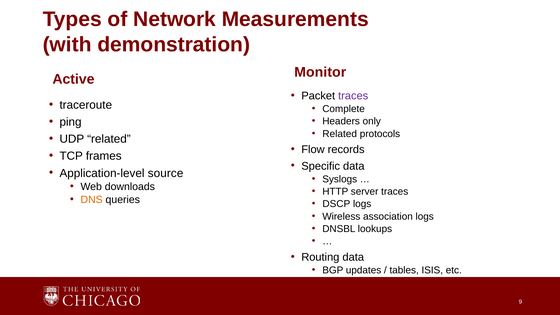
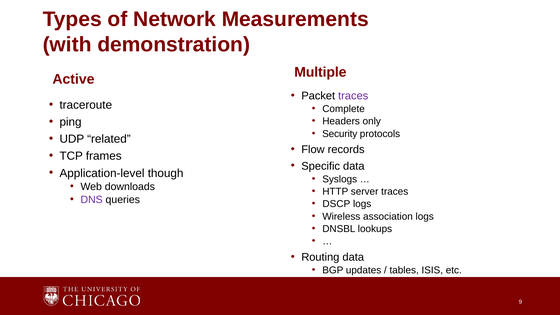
Monitor: Monitor -> Multiple
Related at (340, 134): Related -> Security
source: source -> though
DNS colour: orange -> purple
